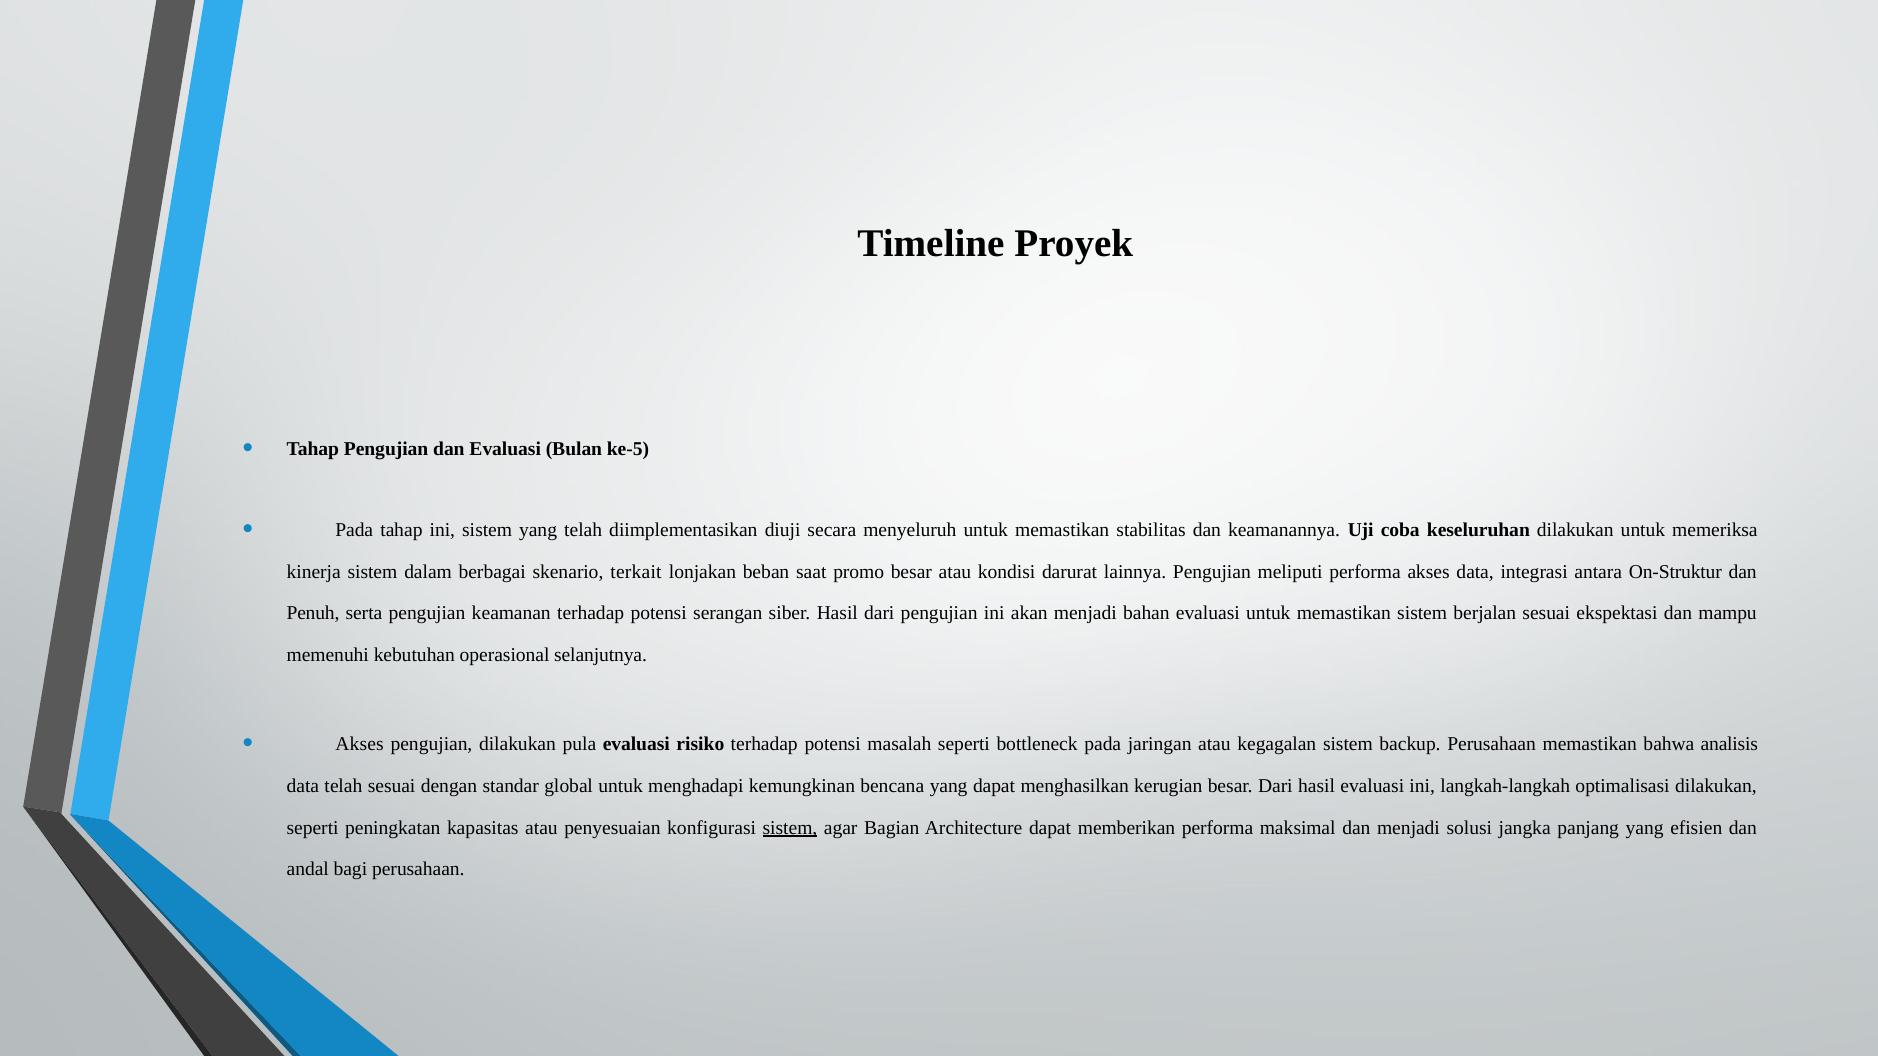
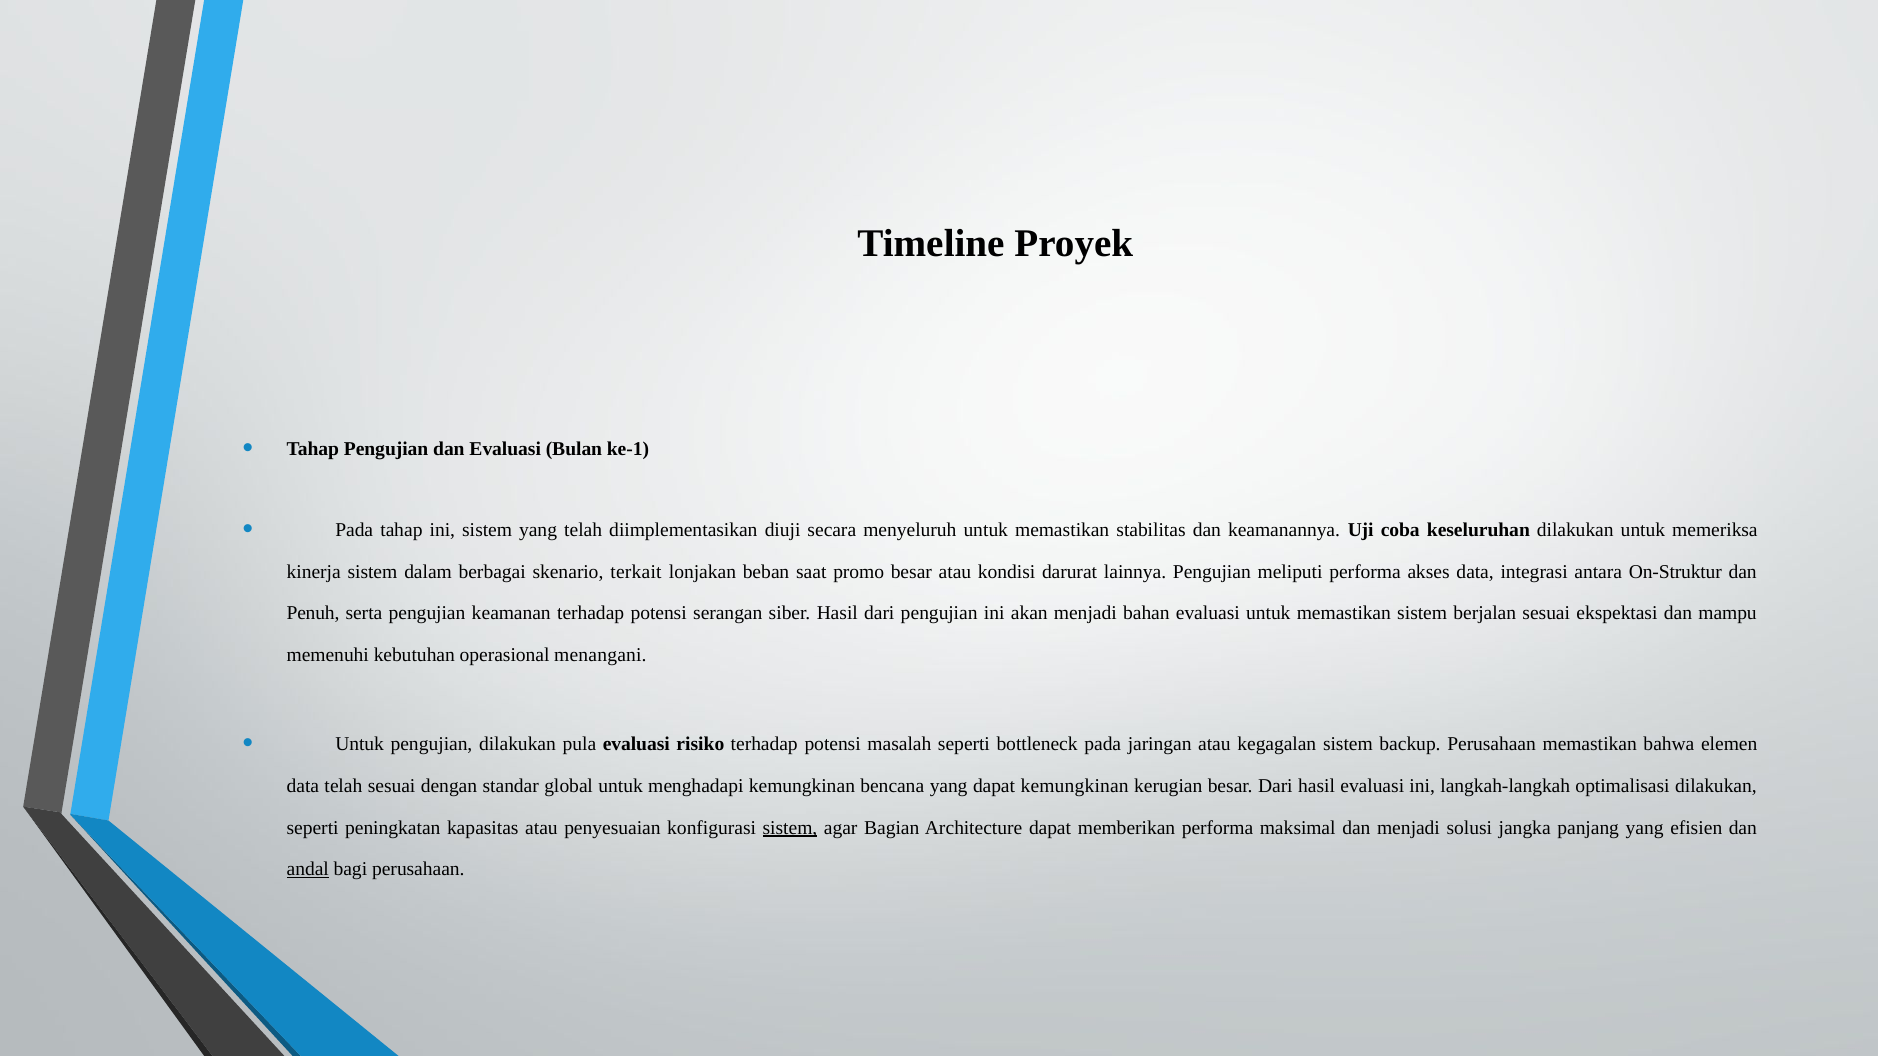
ke-5: ke-5 -> ke-1
selanjutnya: selanjutnya -> menangani
Akses at (360, 744): Akses -> Untuk
analisis: analisis -> elemen
dapat menghasilkan: menghasilkan -> kemungkinan
andal underline: none -> present
